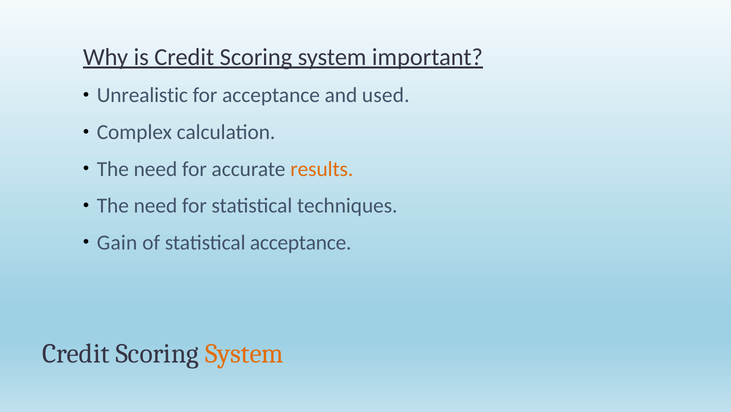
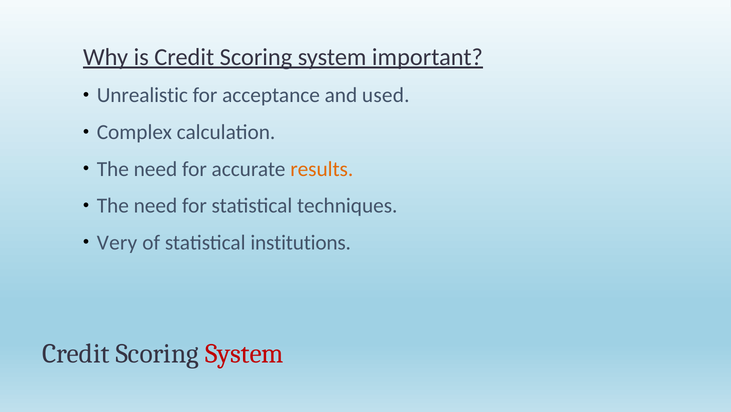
Gain: Gain -> Very
statistical acceptance: acceptance -> institutions
System at (244, 353) colour: orange -> red
